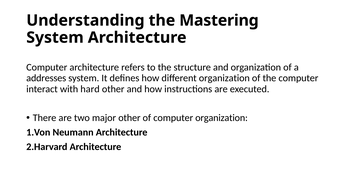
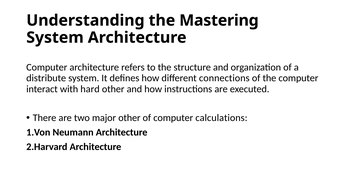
addresses: addresses -> distribute
different organization: organization -> connections
computer organization: organization -> calculations
